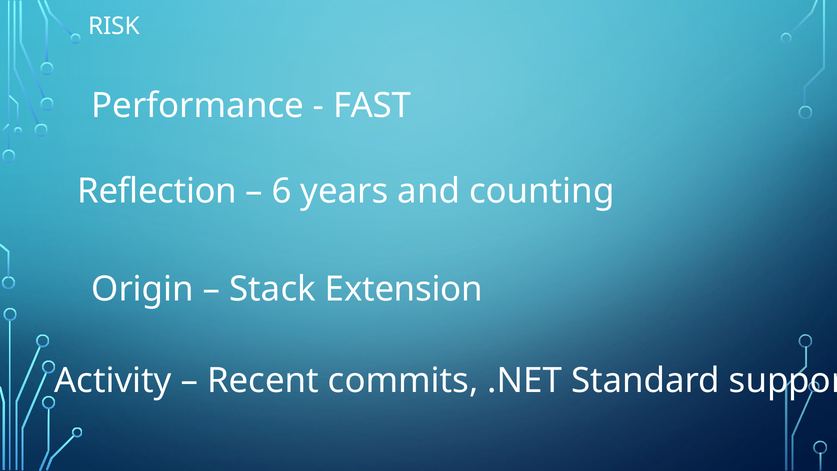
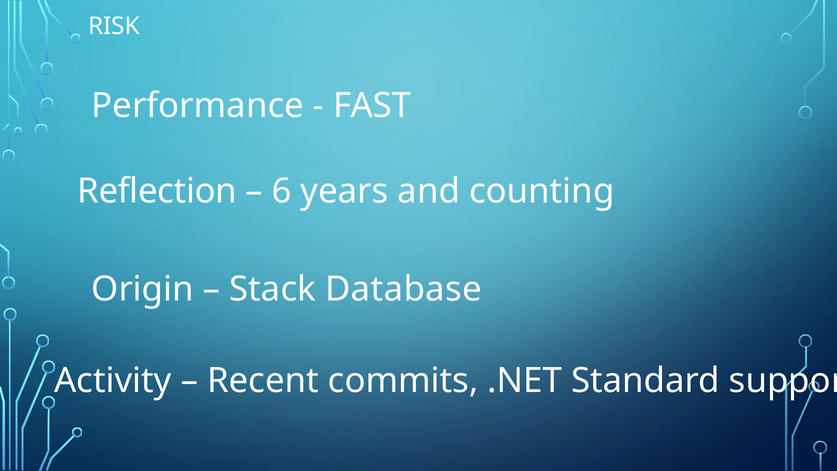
Extension: Extension -> Database
